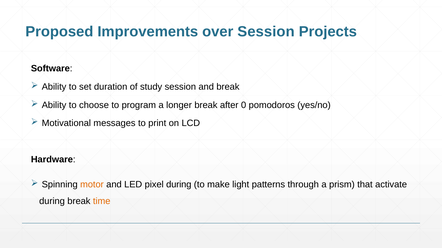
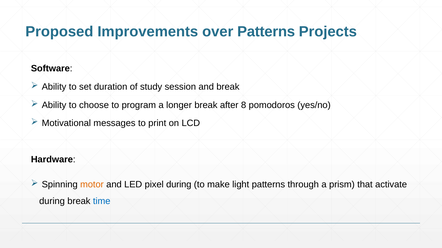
over Session: Session -> Patterns
0: 0 -> 8
time colour: orange -> blue
